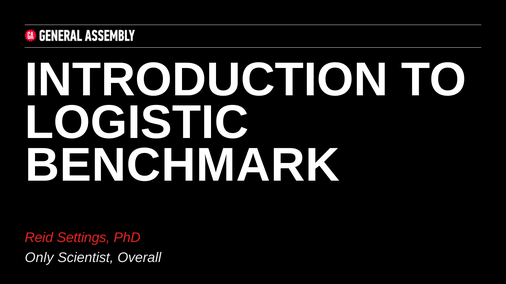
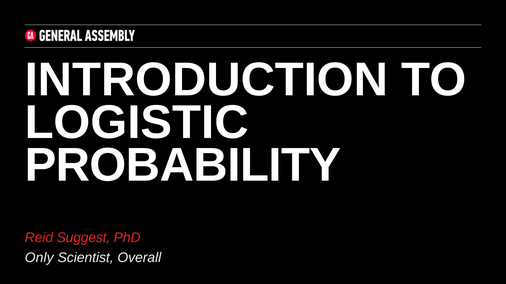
BENCHMARK: BENCHMARK -> PROBABILITY
Settings: Settings -> Suggest
